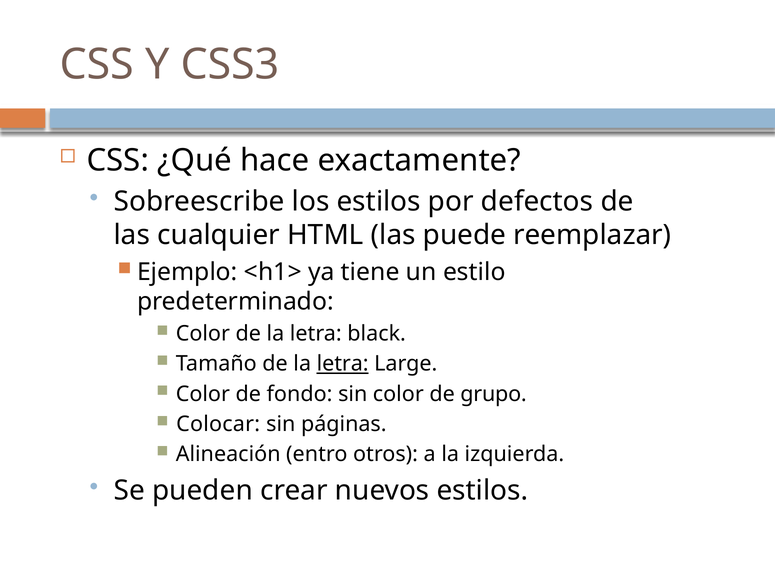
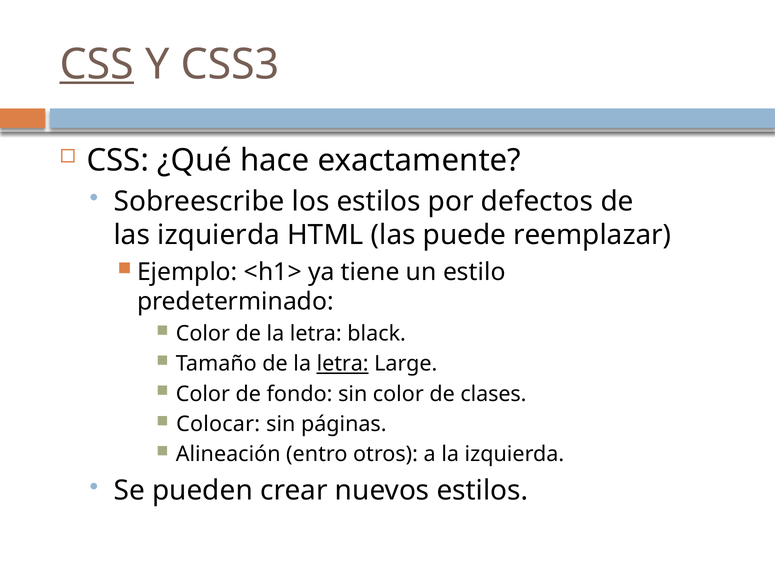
CSS at (97, 64) underline: none -> present
las cualquier: cualquier -> izquierda
grupo: grupo -> clases
